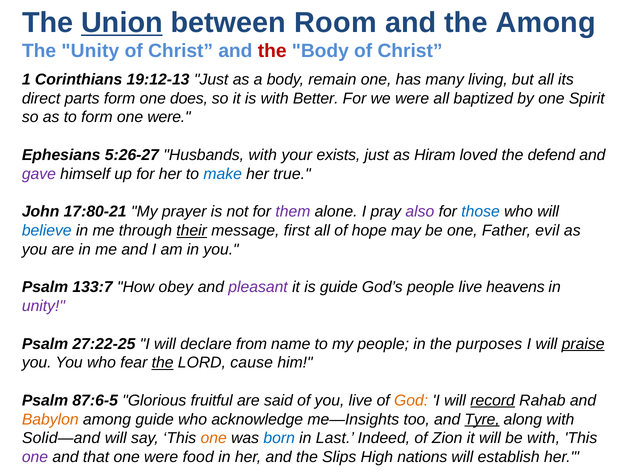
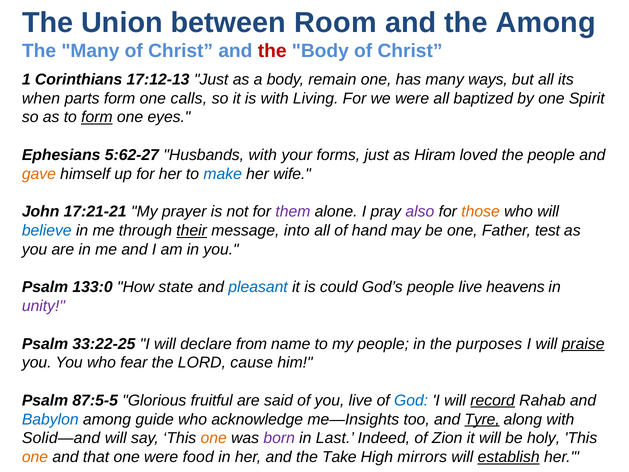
Union underline: present -> none
The Unity: Unity -> Many
19:12-13: 19:12-13 -> 17:12-13
living: living -> ways
direct: direct -> when
does: does -> calls
Better: Better -> Living
form at (97, 117) underline: none -> present
were at (169, 117): were -> eyes
5:26-27: 5:26-27 -> 5:62-27
exists: exists -> forms
the defend: defend -> people
gave colour: purple -> orange
true: true -> wife
17:80-21: 17:80-21 -> 17:21-21
those colour: blue -> orange
first: first -> into
hope: hope -> hand
evil: evil -> test
133:7: 133:7 -> 133:0
obey: obey -> state
pleasant colour: purple -> blue
is guide: guide -> could
27:22-25: 27:22-25 -> 33:22-25
the at (163, 363) underline: present -> none
87:6-5: 87:6-5 -> 87:5-5
God colour: orange -> blue
Babylon colour: orange -> blue
born colour: blue -> purple
be with: with -> holy
one at (35, 457) colour: purple -> orange
Slips: Slips -> Take
nations: nations -> mirrors
establish underline: none -> present
